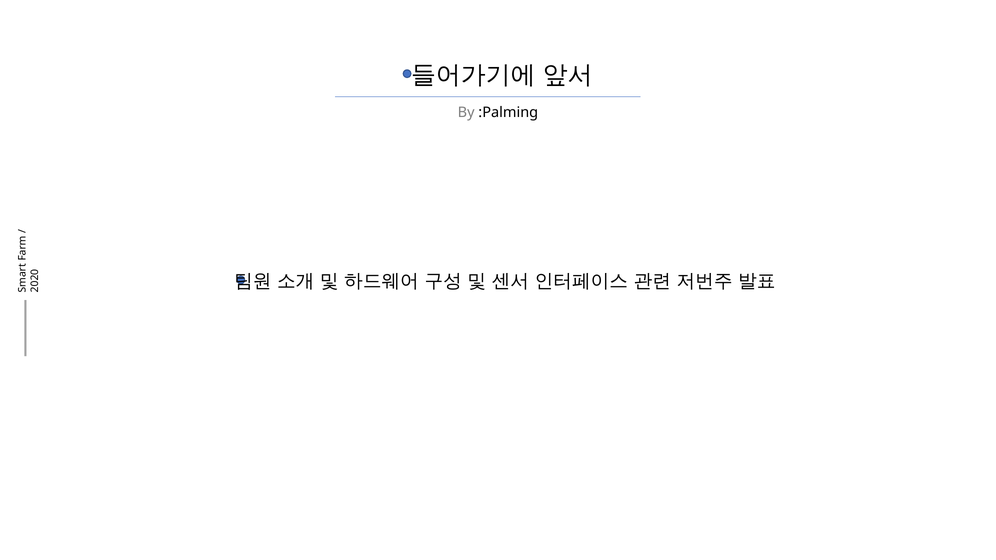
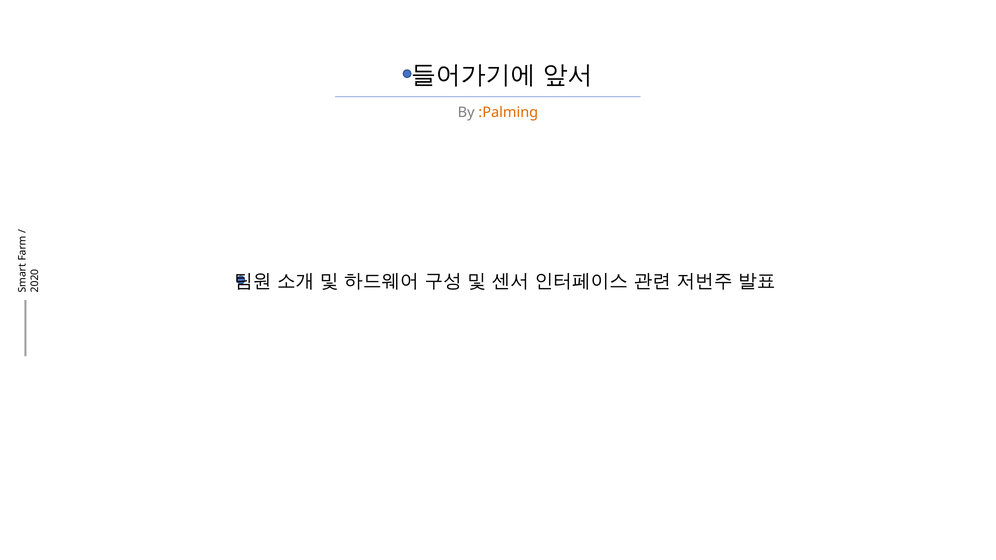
:Palming colour: black -> orange
